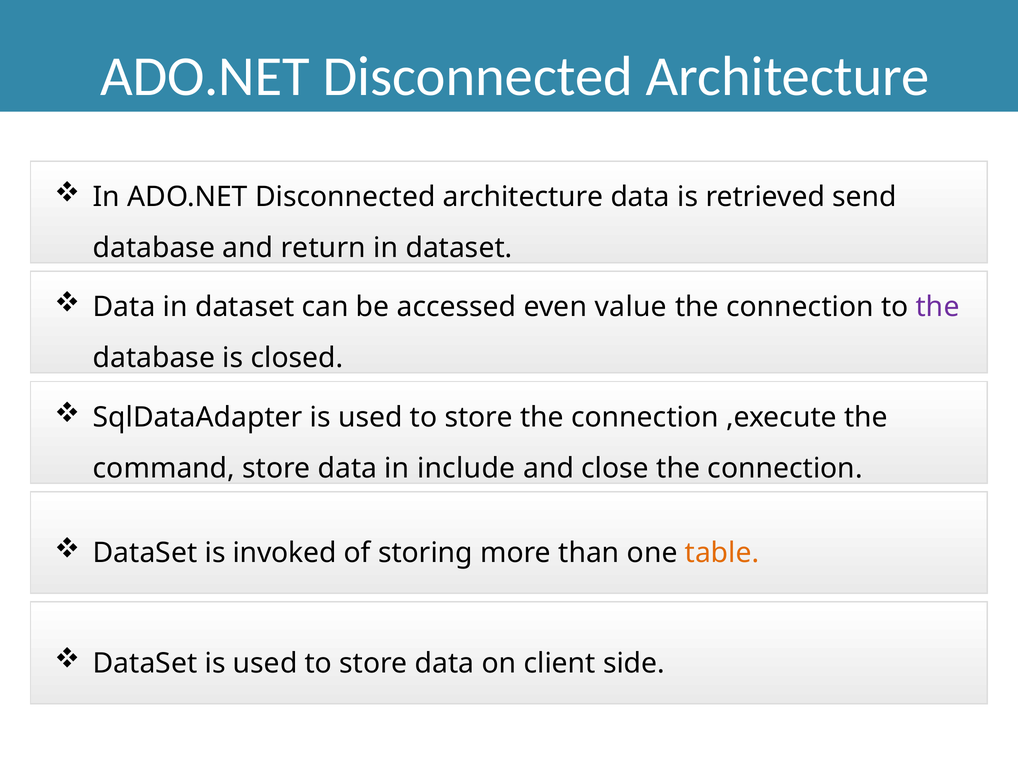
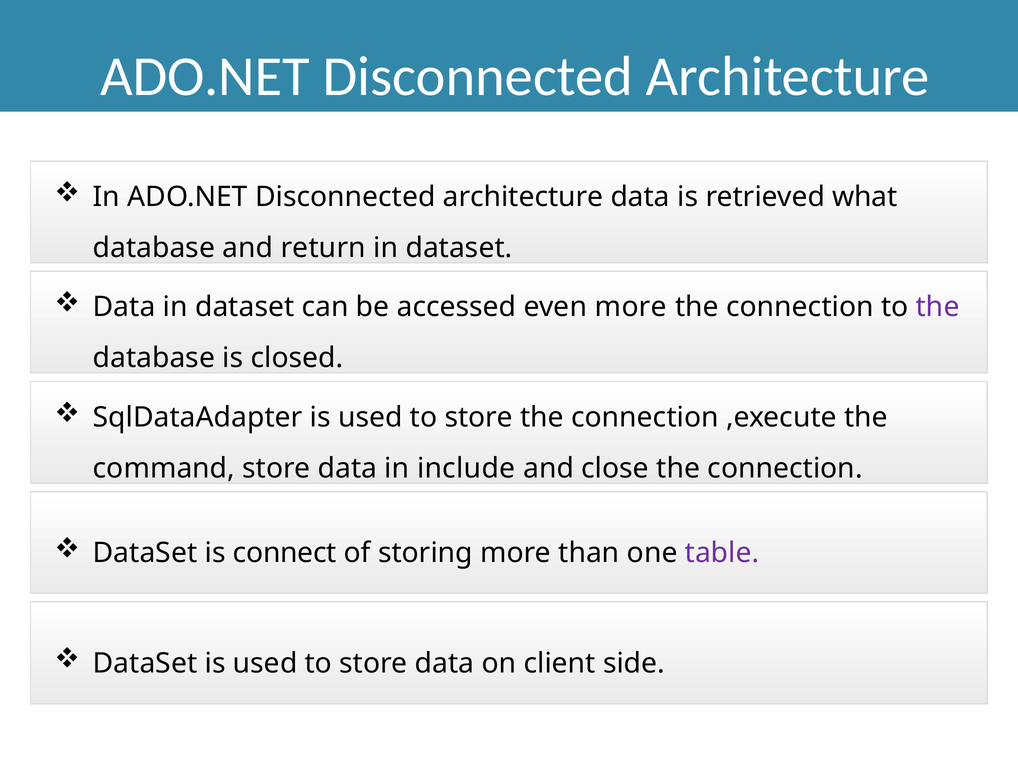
send: send -> what
even value: value -> more
invoked: invoked -> connect
table colour: orange -> purple
